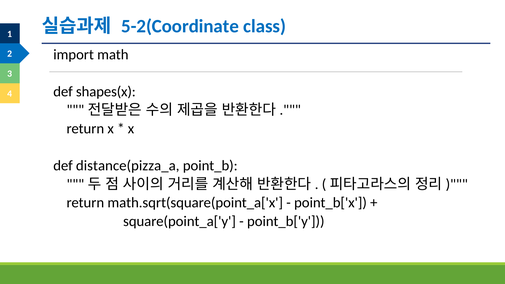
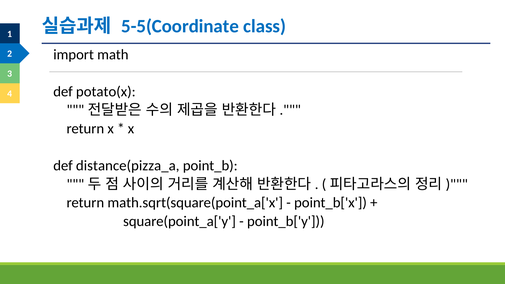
5-2(Coordinate: 5-2(Coordinate -> 5-5(Coordinate
shapes(x: shapes(x -> potato(x
